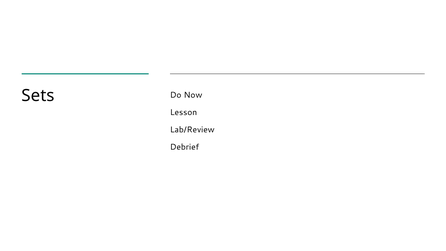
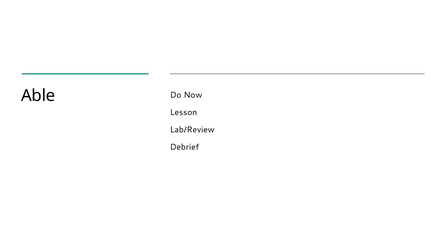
Sets: Sets -> Able
